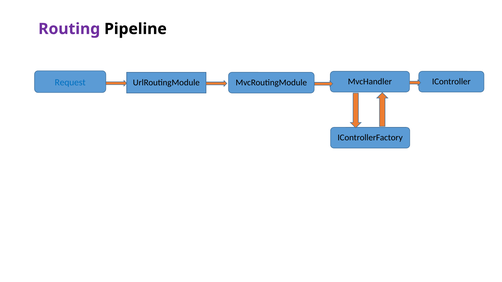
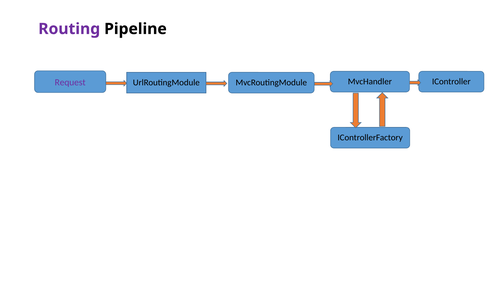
Request colour: blue -> purple
